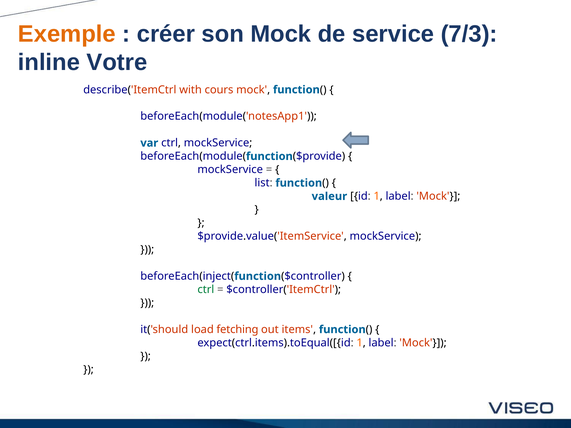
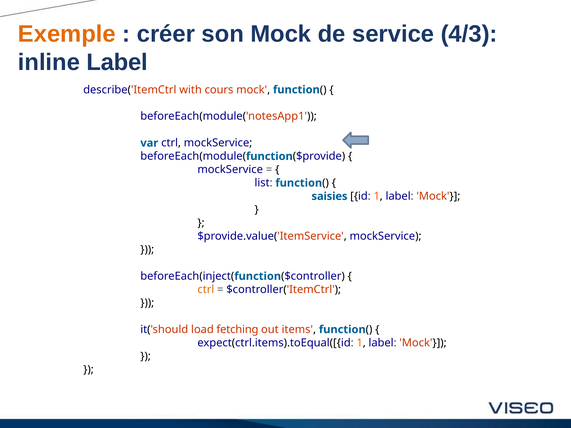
7/3: 7/3 -> 4/3
inline Votre: Votre -> Label
valeur: valeur -> saisies
ctrl at (206, 290) colour: green -> orange
